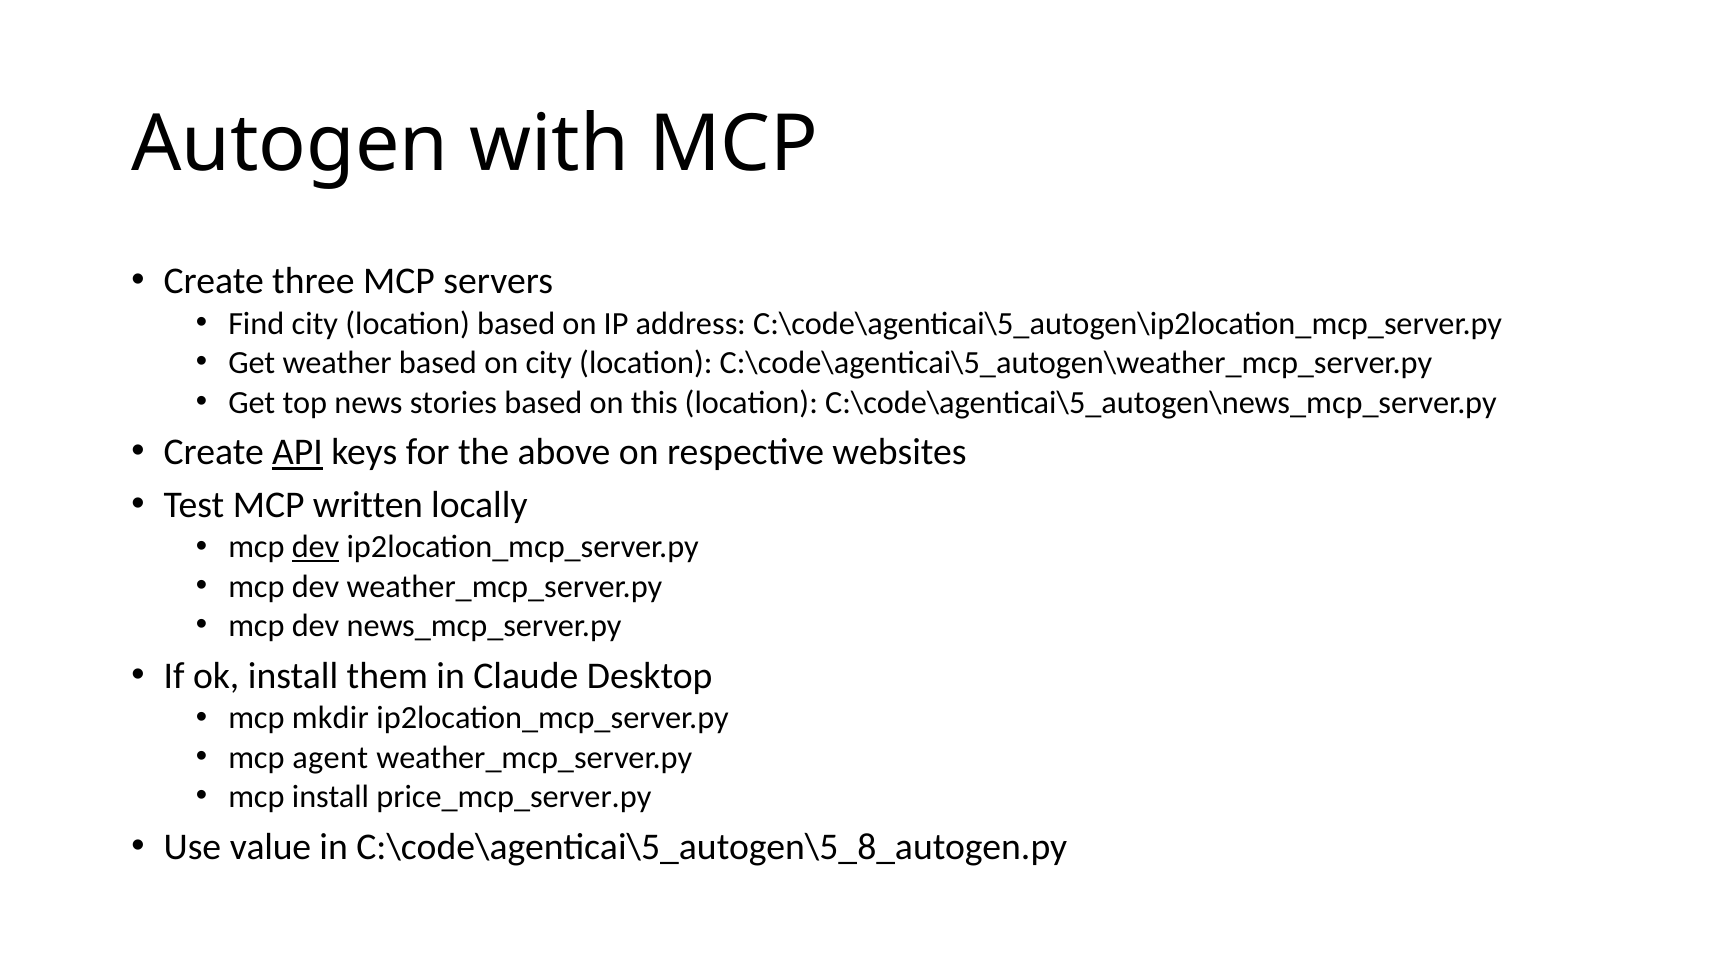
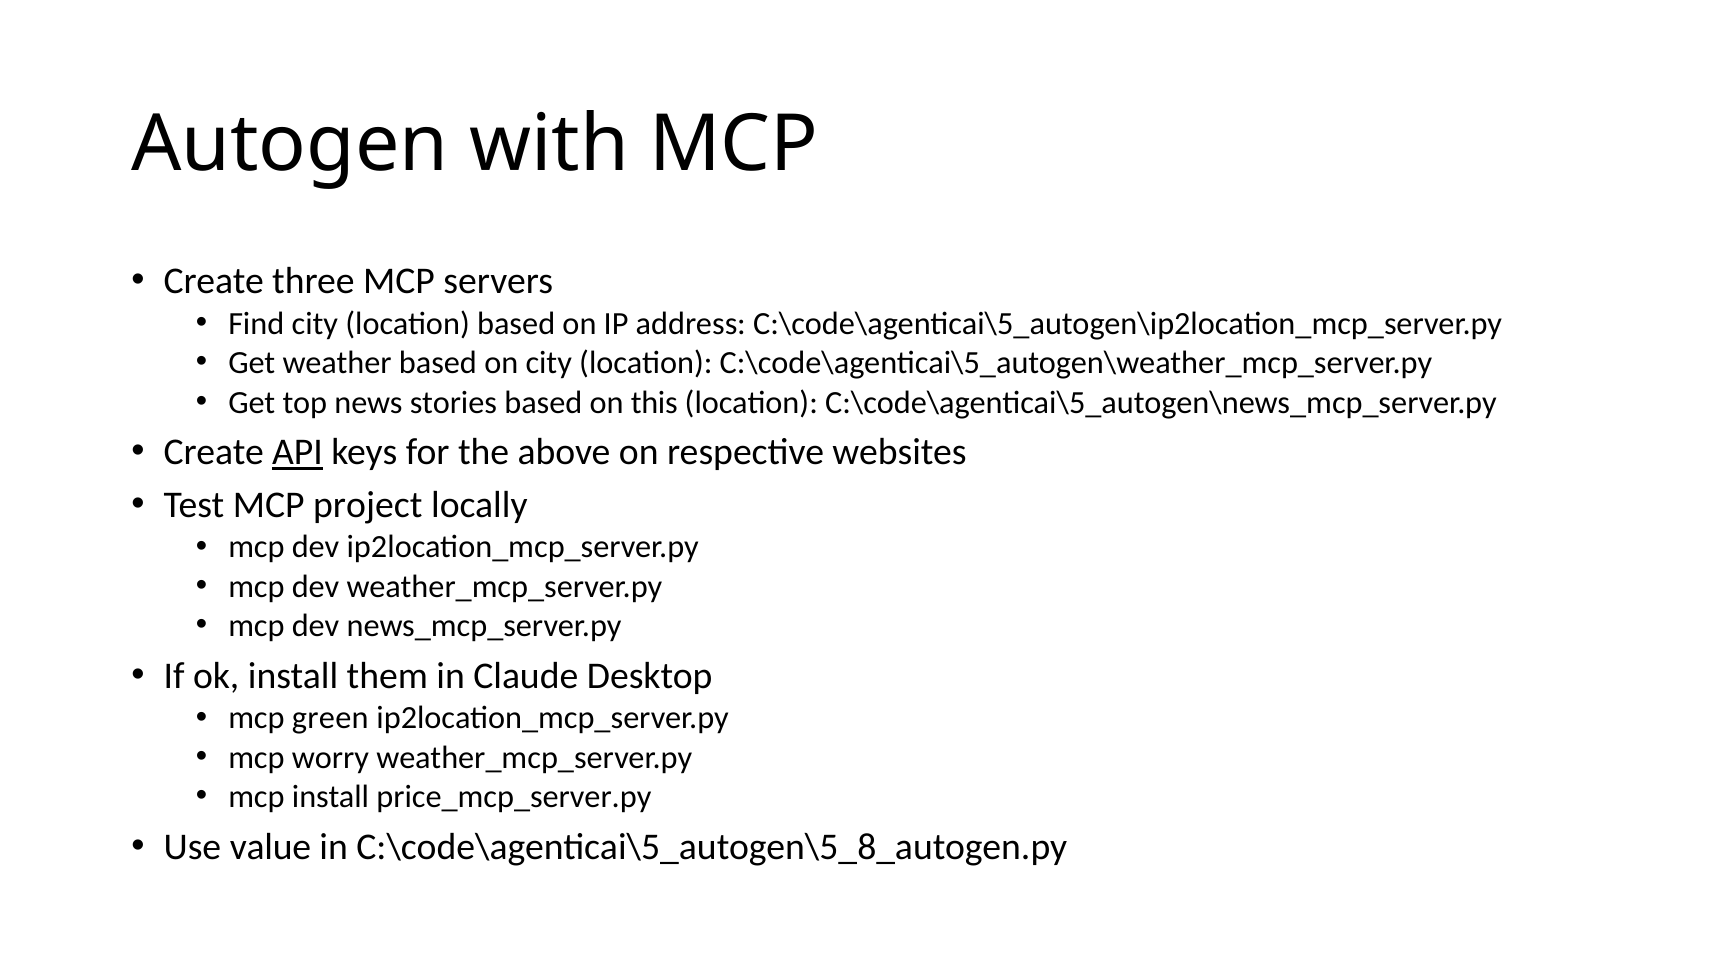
written: written -> project
dev at (316, 547) underline: present -> none
mkdir: mkdir -> green
agent: agent -> worry
